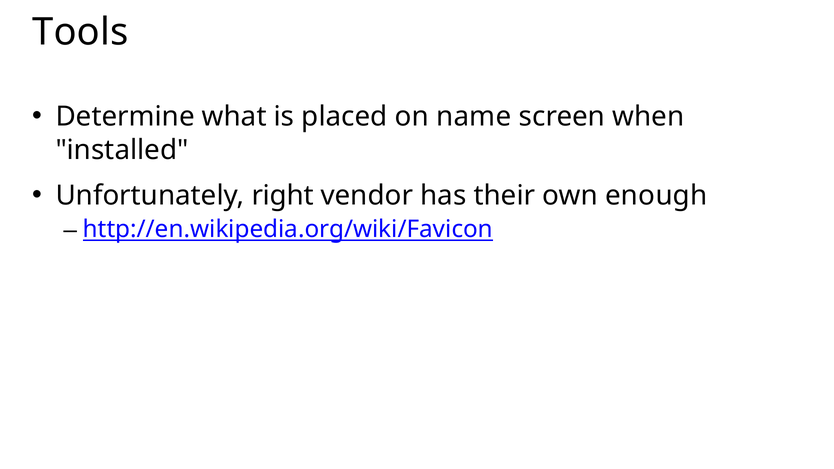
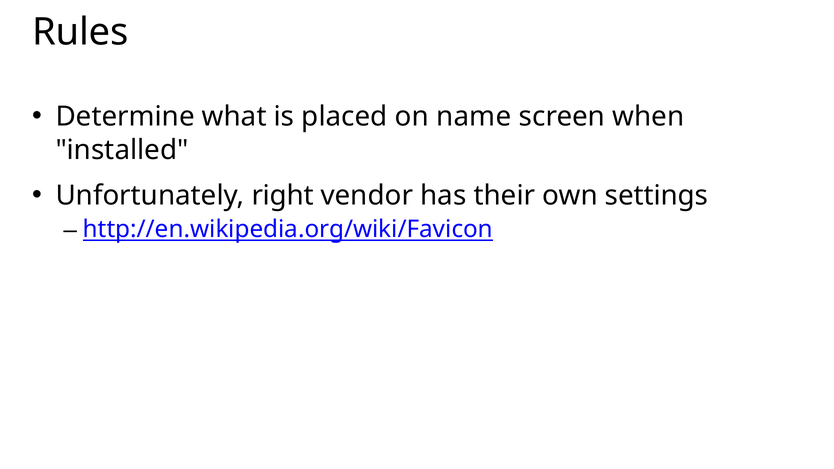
Tools: Tools -> Rules
enough: enough -> settings
